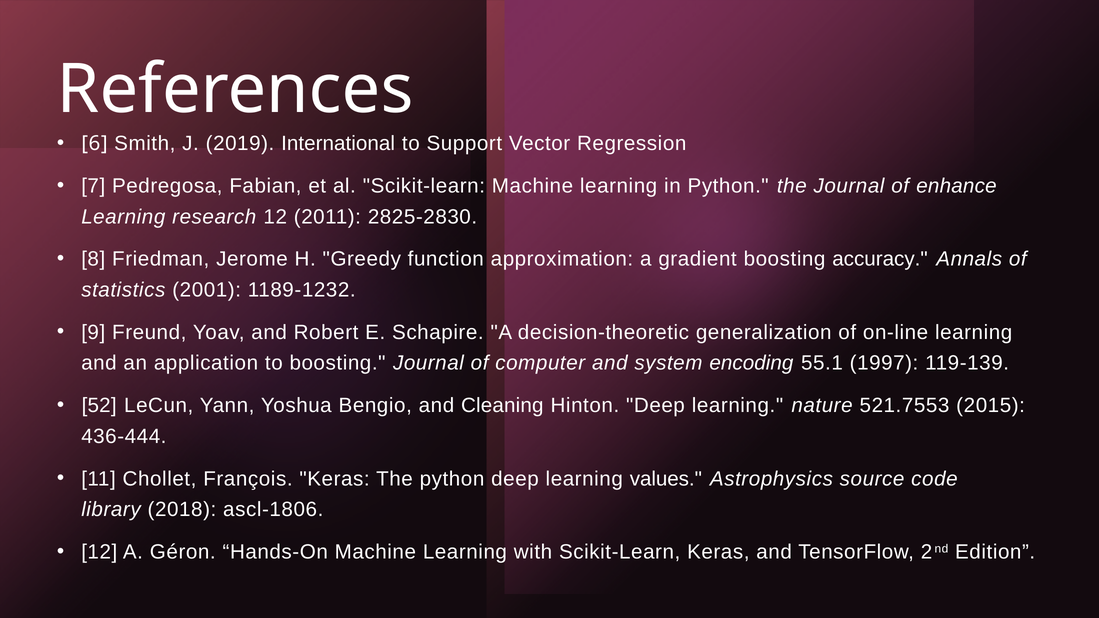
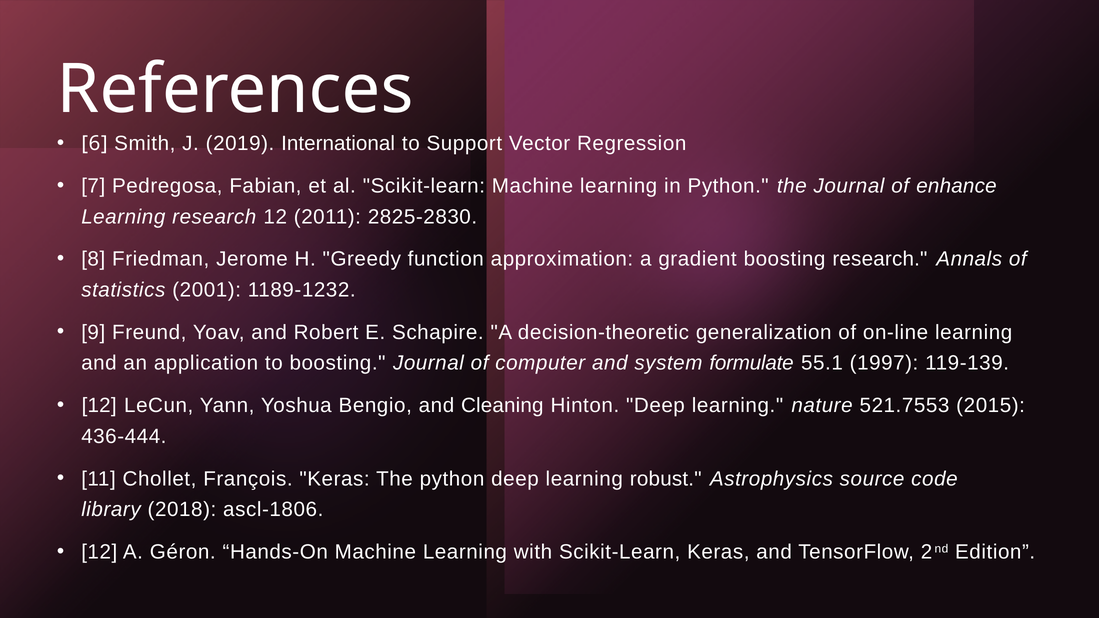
boosting accuracy: accuracy -> research
encoding: encoding -> formulate
52 at (99, 406): 52 -> 12
values: values -> robust
